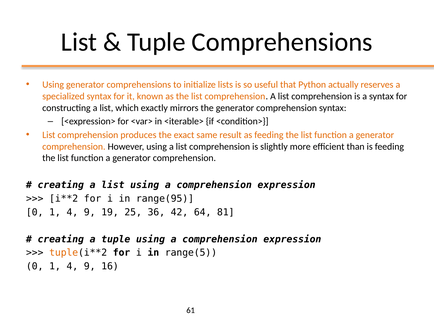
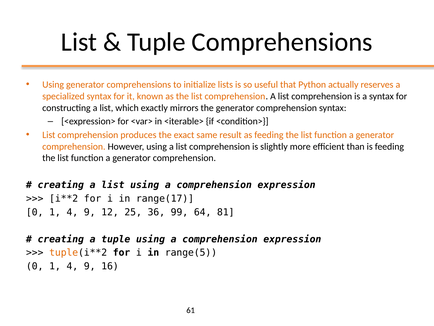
range(95: range(95 -> range(17
19: 19 -> 12
42: 42 -> 99
